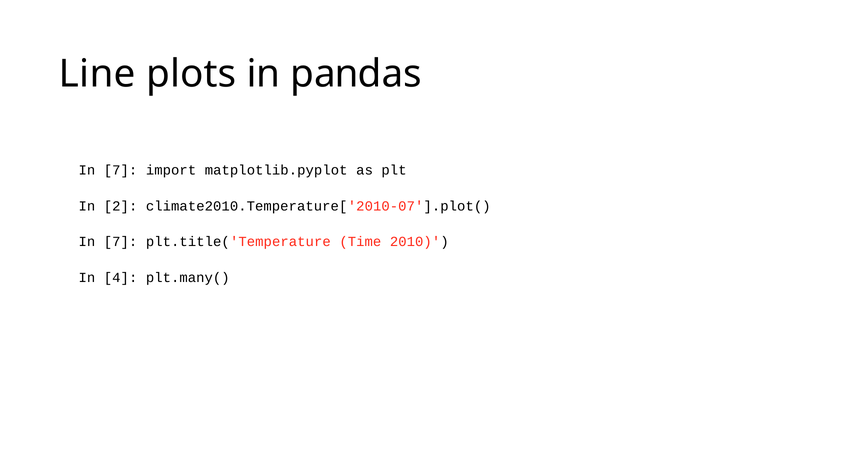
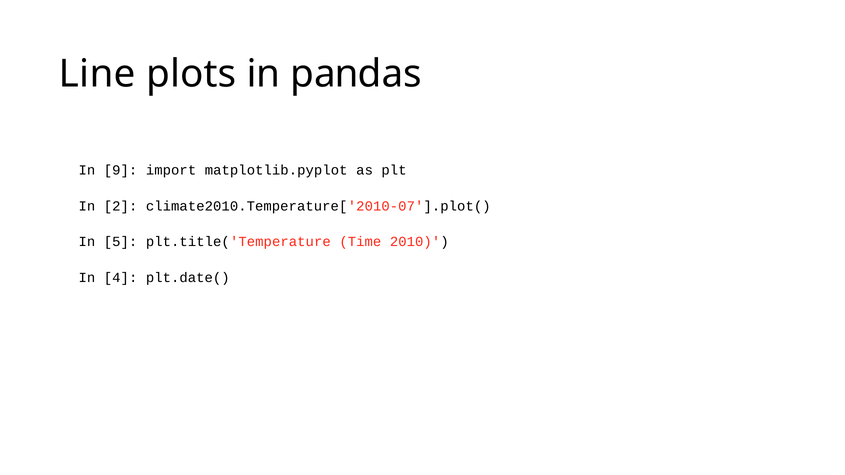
7 at (121, 170): 7 -> 9
7 at (121, 242): 7 -> 5
plt.many(: plt.many( -> plt.date(
